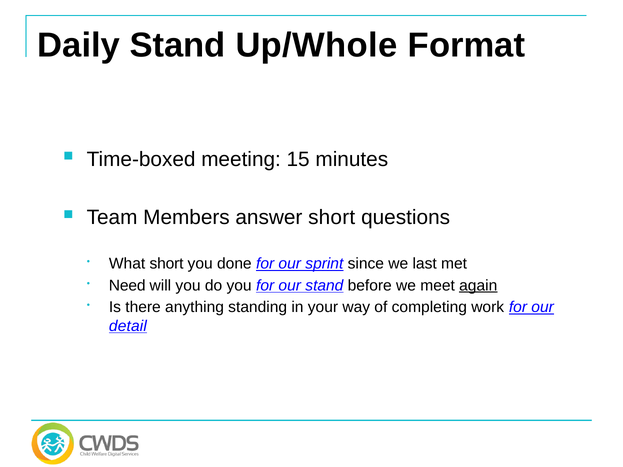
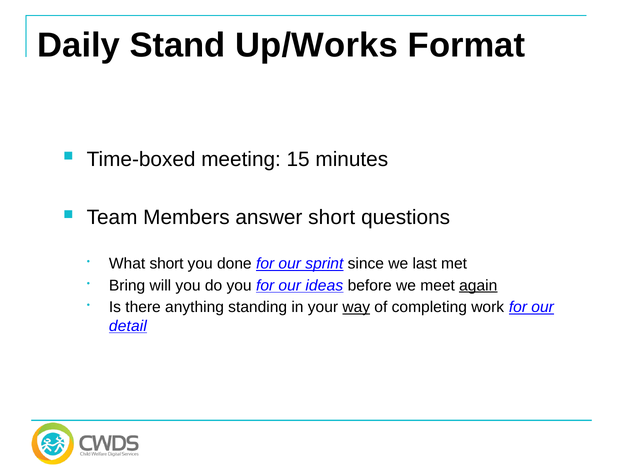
Up/Whole: Up/Whole -> Up/Works
Need: Need -> Bring
our stand: stand -> ideas
way underline: none -> present
